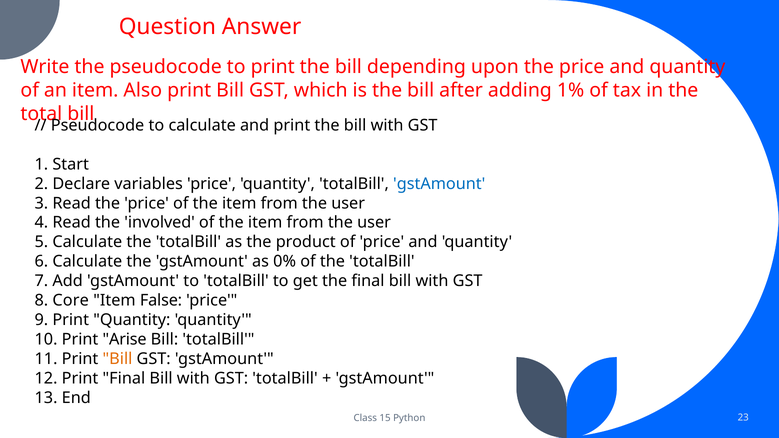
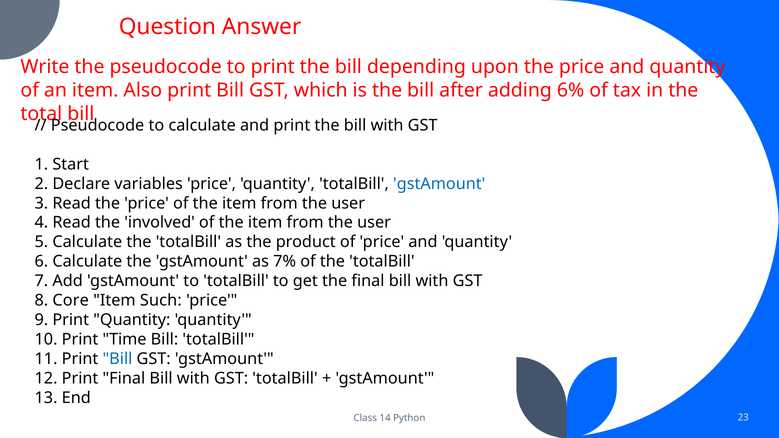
1%: 1% -> 6%
0%: 0% -> 7%
False: False -> Such
Arise: Arise -> Time
Bill at (118, 359) colour: orange -> blue
15: 15 -> 14
